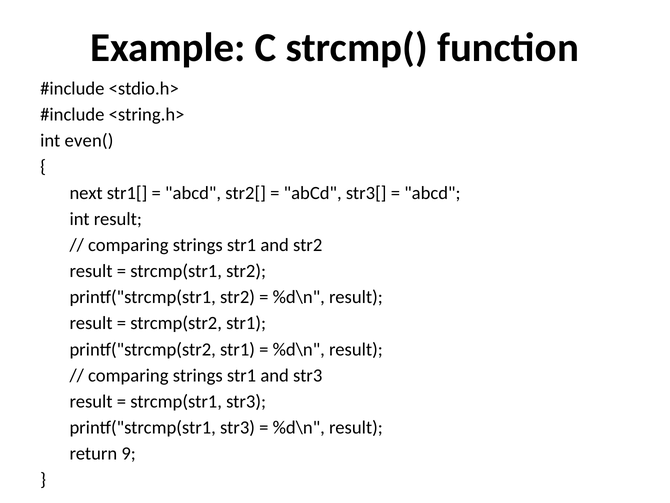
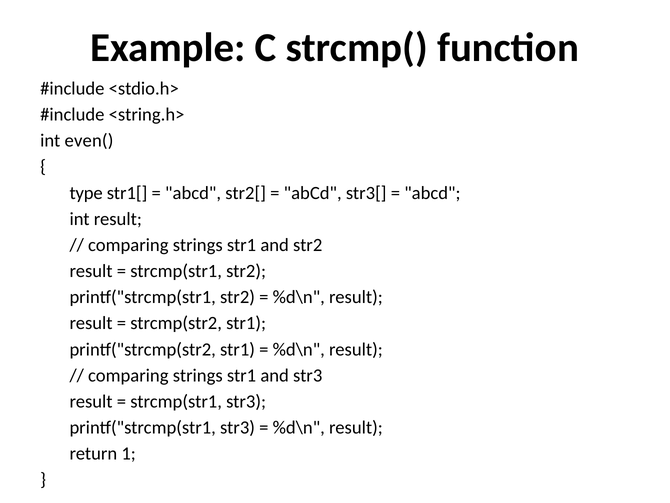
next: next -> type
9: 9 -> 1
